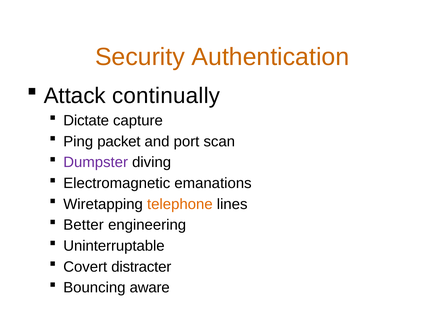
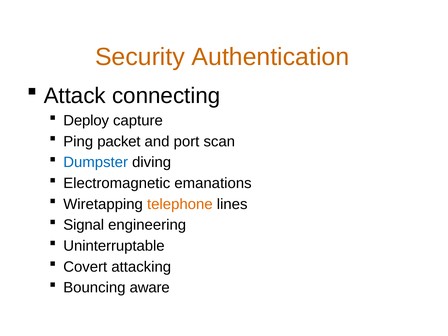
continually: continually -> connecting
Dictate: Dictate -> Deploy
Dumpster colour: purple -> blue
Better: Better -> Signal
distracter: distracter -> attacking
